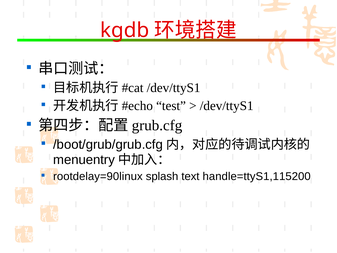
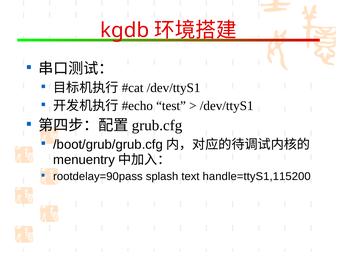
rootdelay=90linux: rootdelay=90linux -> rootdelay=90pass
